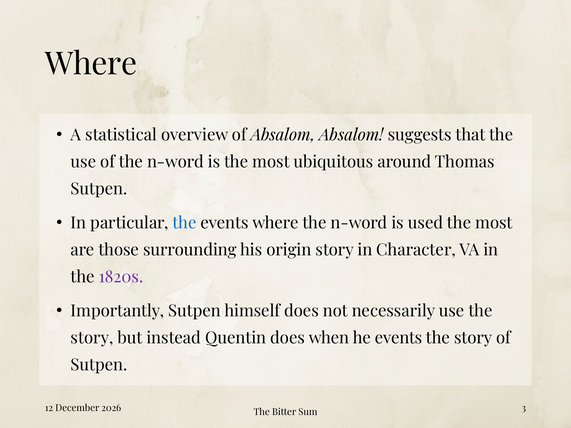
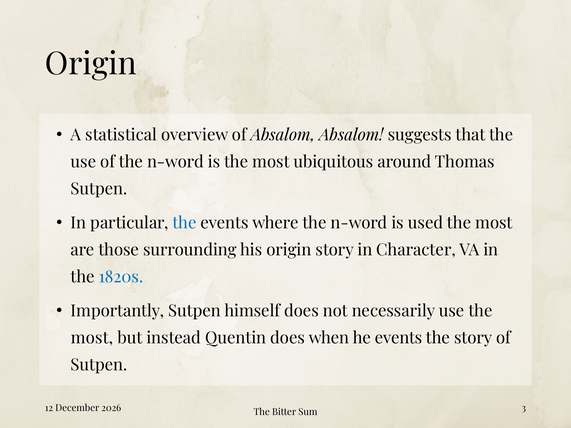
Where at (91, 64): Where -> Origin
1820s colour: purple -> blue
story at (92, 338): story -> most
